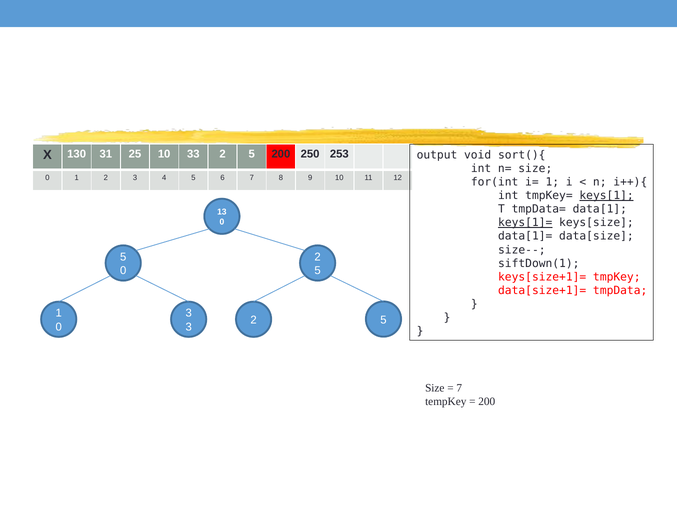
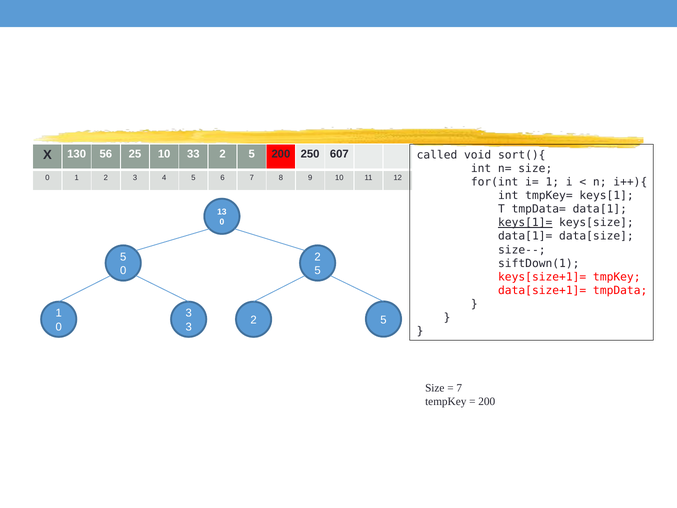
31: 31 -> 56
253: 253 -> 607
output: output -> called
keys[1 underline: present -> none
